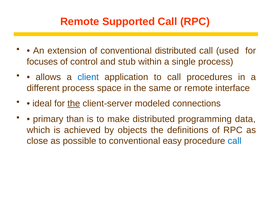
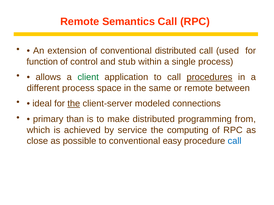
Supported: Supported -> Semantics
focuses: focuses -> function
client colour: blue -> green
procedures underline: none -> present
interface: interface -> between
data: data -> from
objects: objects -> service
definitions: definitions -> computing
